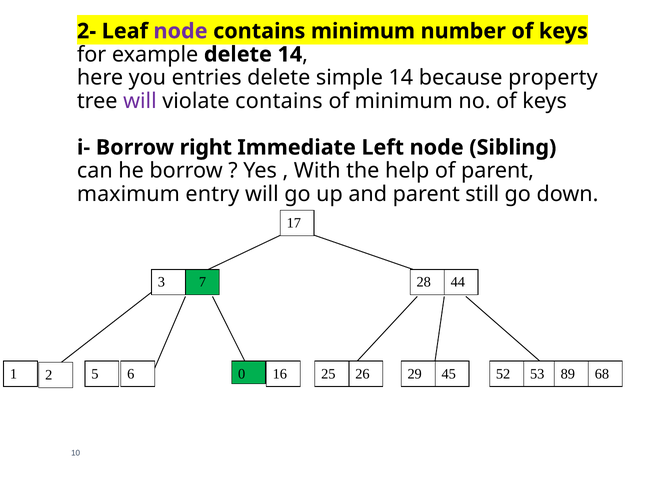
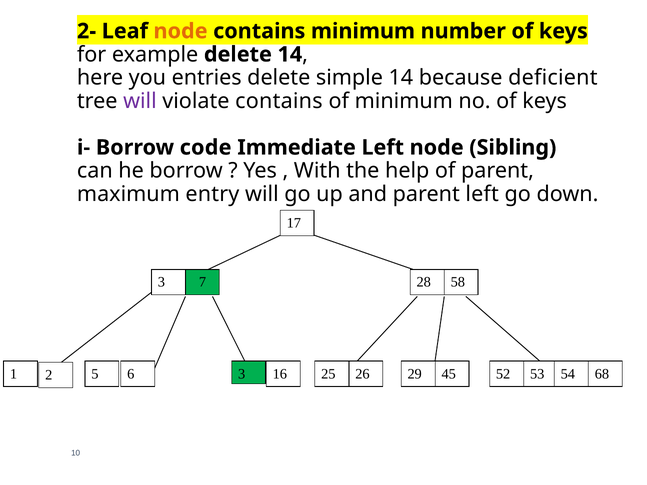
node at (181, 31) colour: purple -> orange
property: property -> deficient
right: right -> code
parent still: still -> left
44: 44 -> 58
6 0: 0 -> 3
89: 89 -> 54
